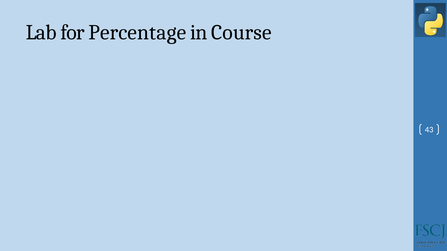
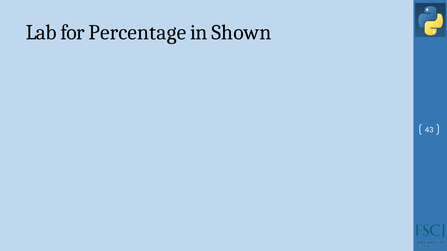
Course: Course -> Shown
